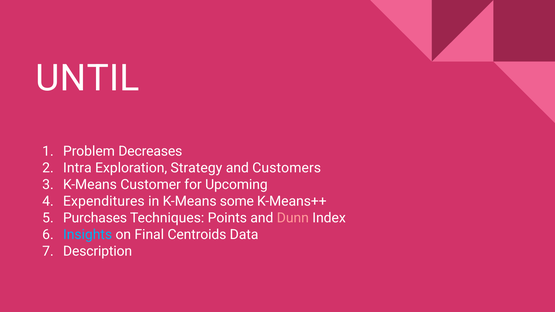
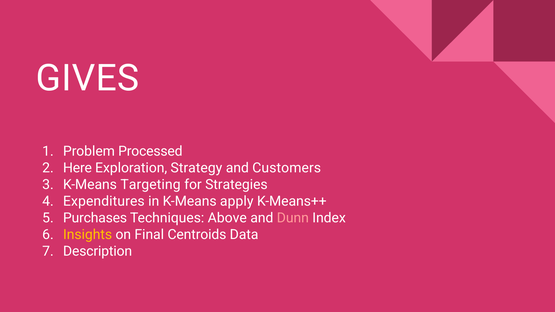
UNTIL: UNTIL -> GIVES
Decreases: Decreases -> Processed
Intra: Intra -> Here
Customer: Customer -> Targeting
Upcoming: Upcoming -> Strategies
some: some -> apply
Points: Points -> Above
Insights colour: light blue -> yellow
